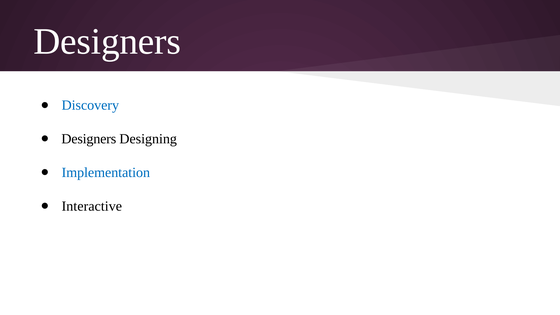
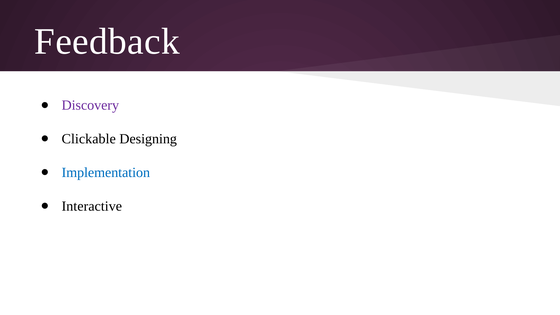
Designers at (107, 41): Designers -> Feedback
Discovery colour: blue -> purple
Designers at (89, 139): Designers -> Clickable
